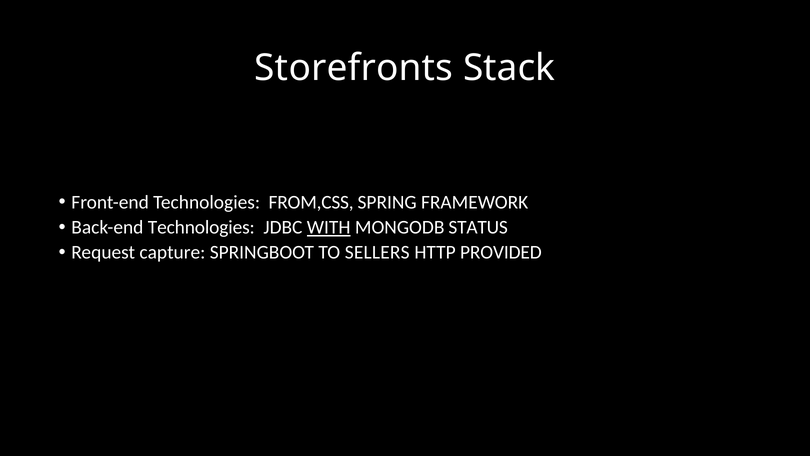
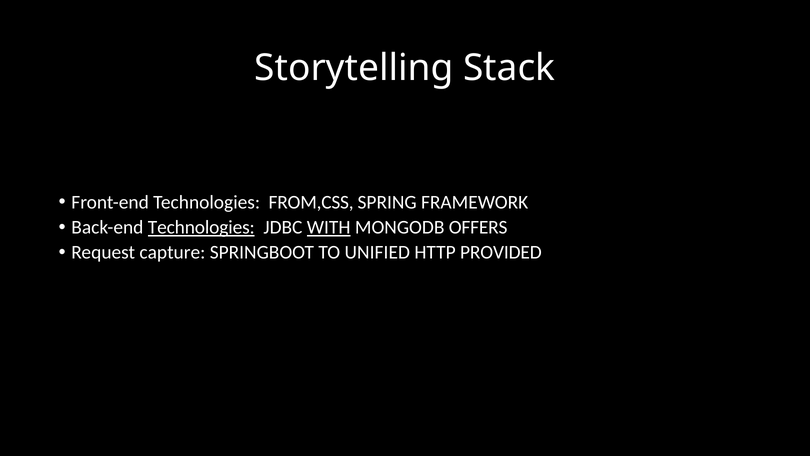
Storefronts: Storefronts -> Storytelling
Technologies at (201, 227) underline: none -> present
STATUS: STATUS -> OFFERS
SELLERS: SELLERS -> UNIFIED
